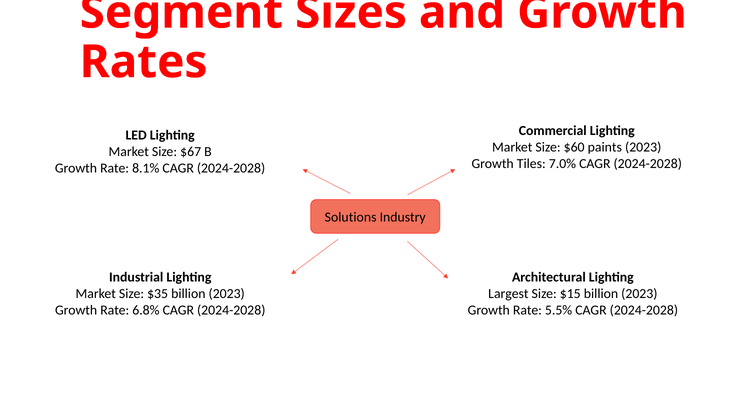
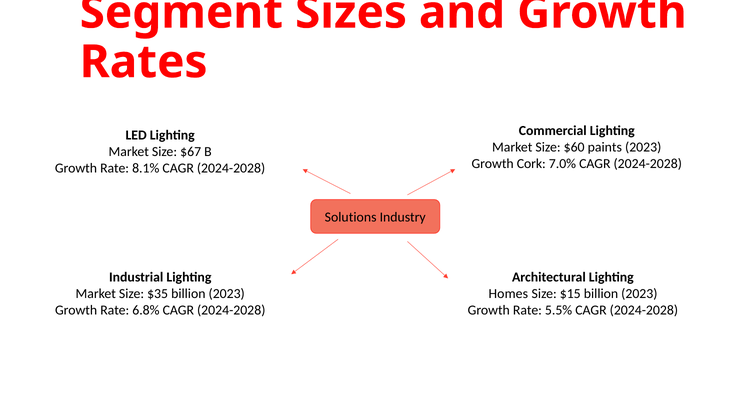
Tiles: Tiles -> Cork
Largest: Largest -> Homes
